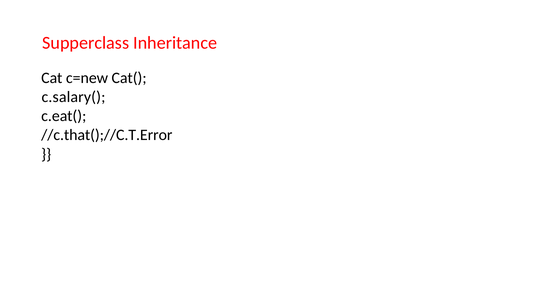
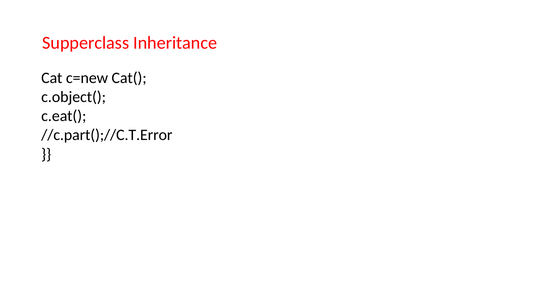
c.salary(: c.salary( -> c.object(
//c.that();//C.T.Error: //c.that();//C.T.Error -> //c.part();//C.T.Error
